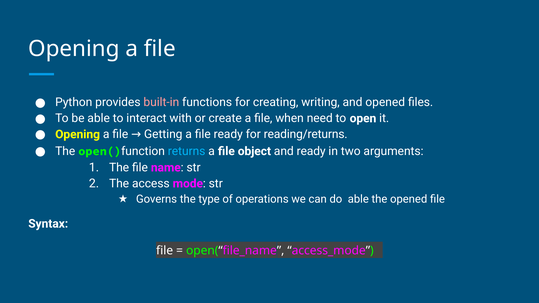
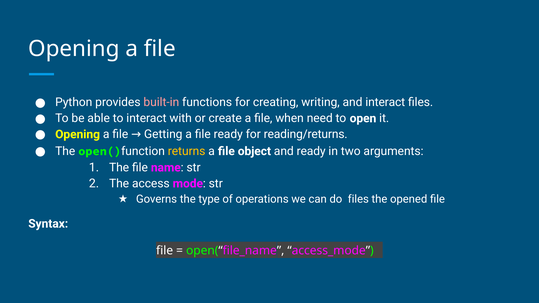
and opened: opened -> interact
returns colour: light blue -> yellow
do able: able -> files
